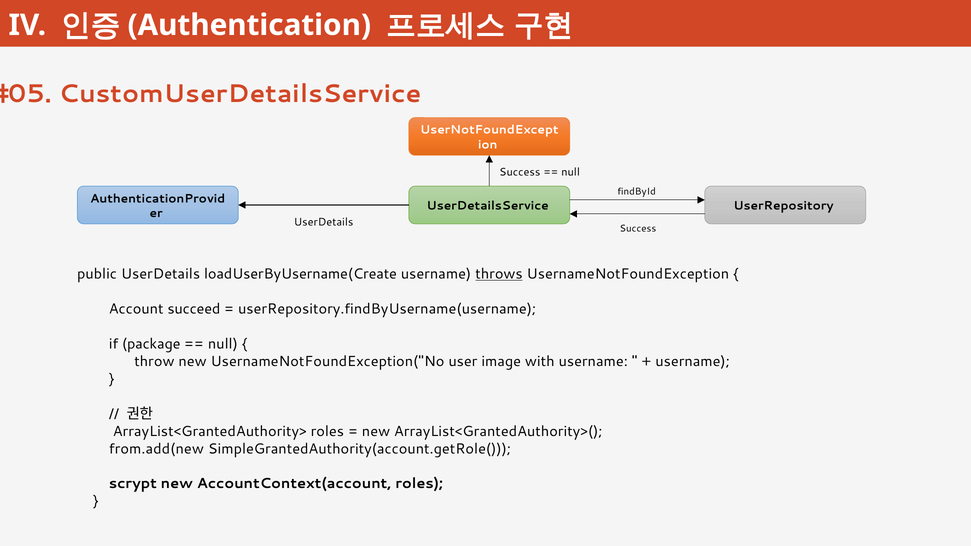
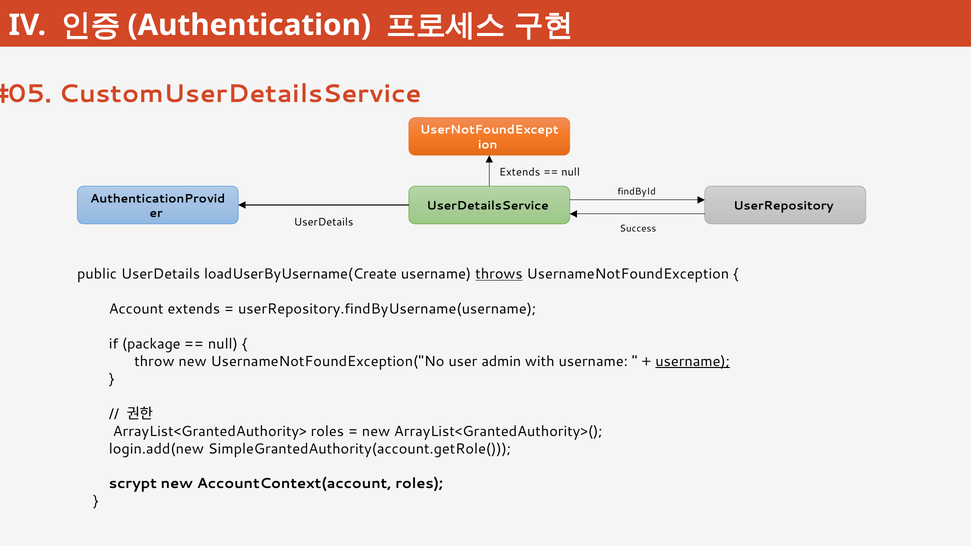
Success at (520, 172): Success -> Extends
Account succeed: succeed -> extends
image: image -> admin
username at (693, 361) underline: none -> present
from.add(new: from.add(new -> login.add(new
